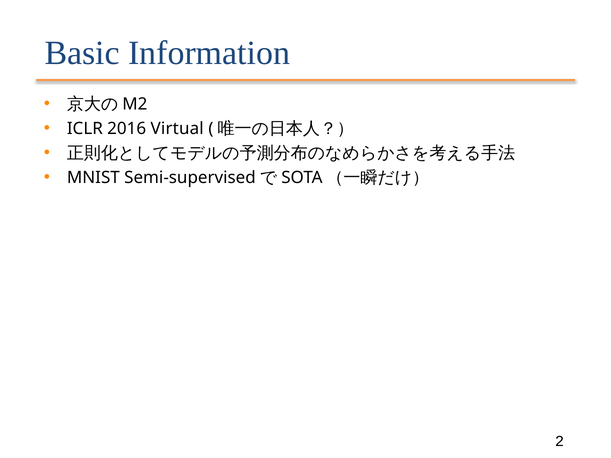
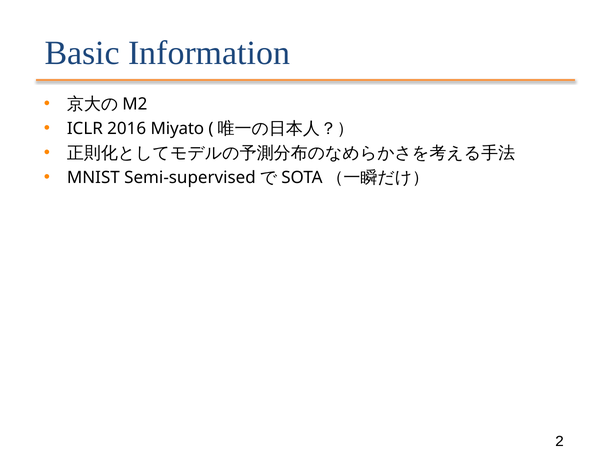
Virtual: Virtual -> Miyato
